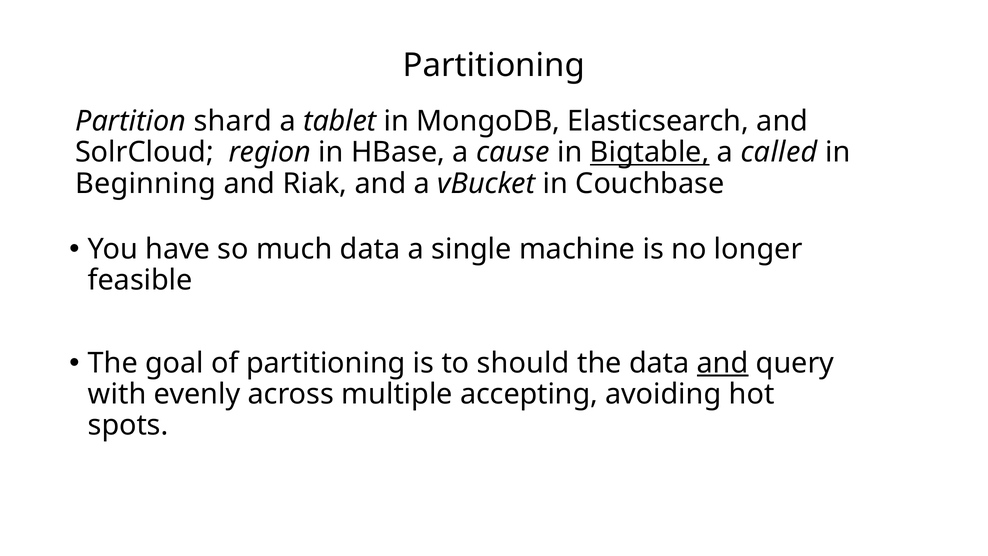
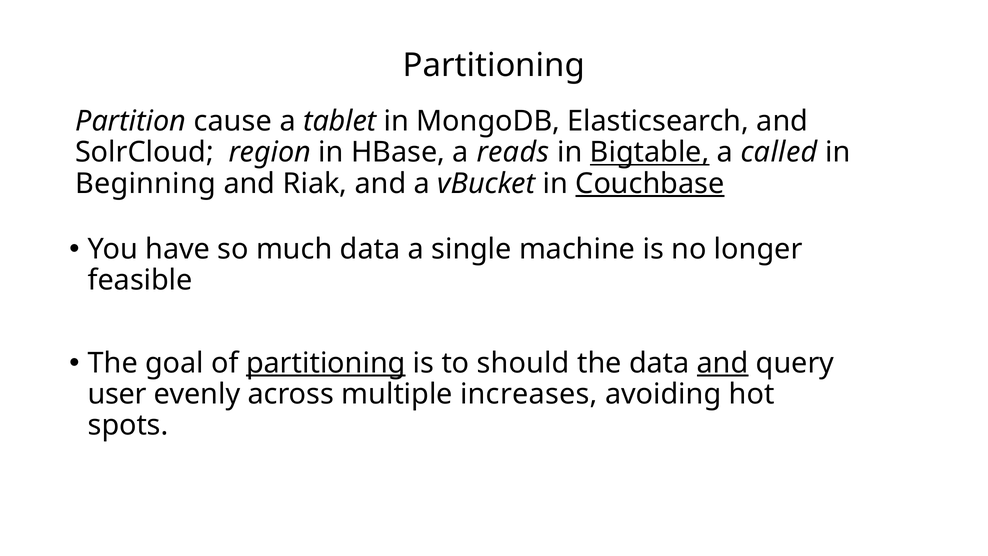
shard: shard -> cause
cause: cause -> reads
Couchbase underline: none -> present
partitioning at (326, 363) underline: none -> present
with: with -> user
accepting: accepting -> increases
